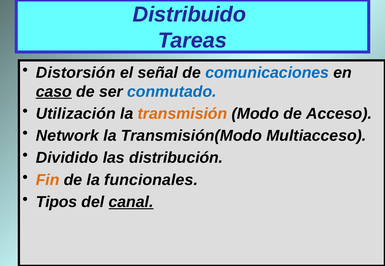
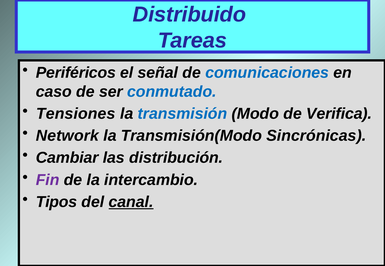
Distorsión: Distorsión -> Periféricos
caso underline: present -> none
Utilización: Utilización -> Tensiones
transmisión colour: orange -> blue
Acceso: Acceso -> Verifica
Multiacceso: Multiacceso -> Sincrónicas
Dividido: Dividido -> Cambiar
Fin colour: orange -> purple
funcionales: funcionales -> intercambio
